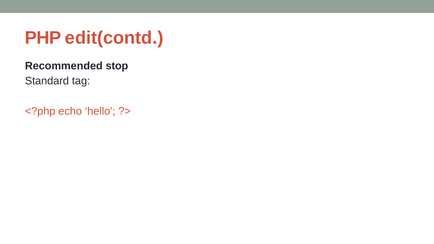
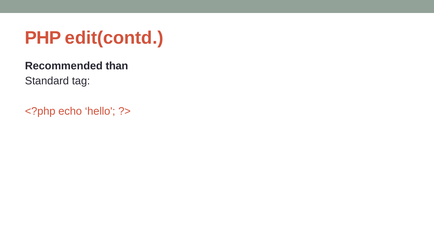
stop: stop -> than
